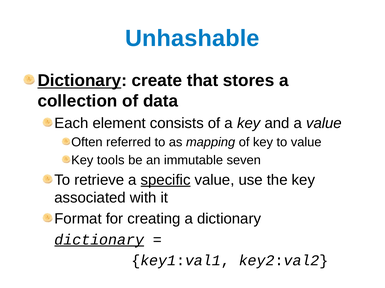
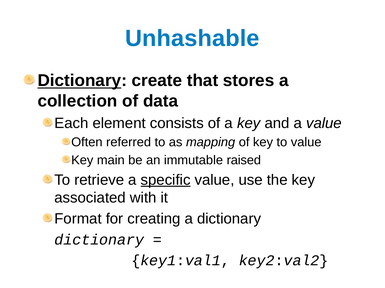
tools: tools -> main
seven: seven -> raised
dictionary at (99, 240) underline: present -> none
